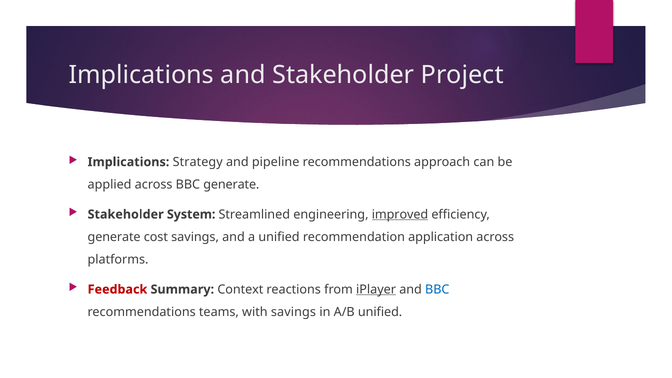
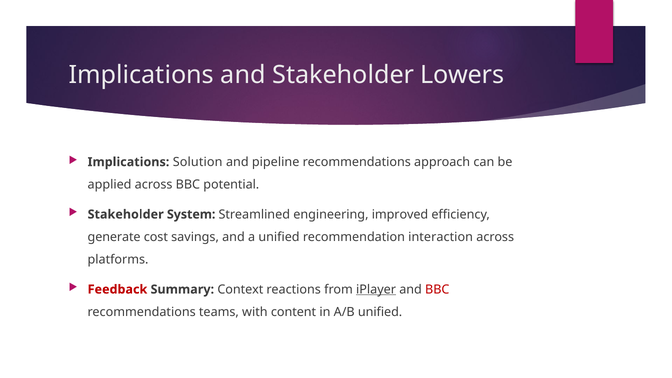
Project: Project -> Lowers
Strategy: Strategy -> Solution
BBC generate: generate -> potential
improved underline: present -> none
application: application -> interaction
BBC at (437, 289) colour: blue -> red
with savings: savings -> content
